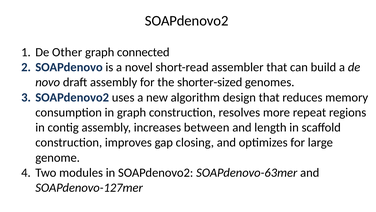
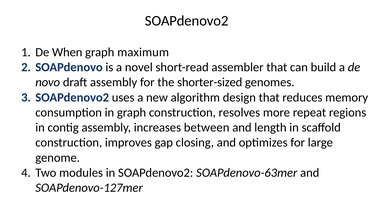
Other: Other -> When
connected: connected -> maximum
